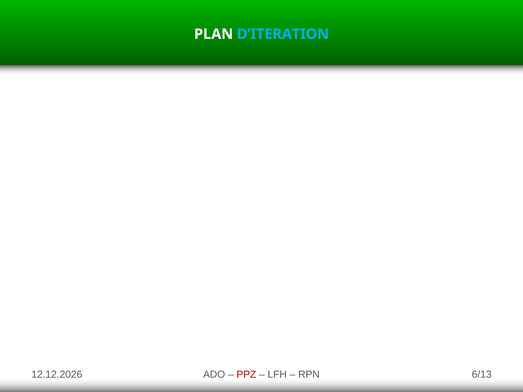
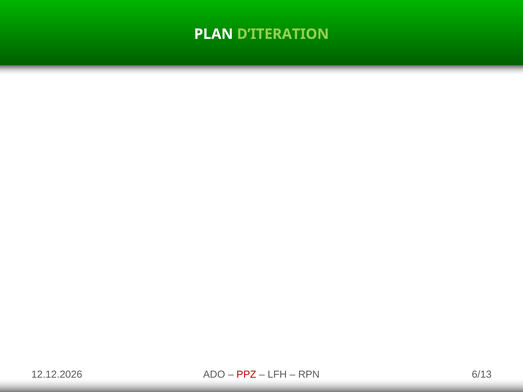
D’ITERATION colour: light blue -> light green
